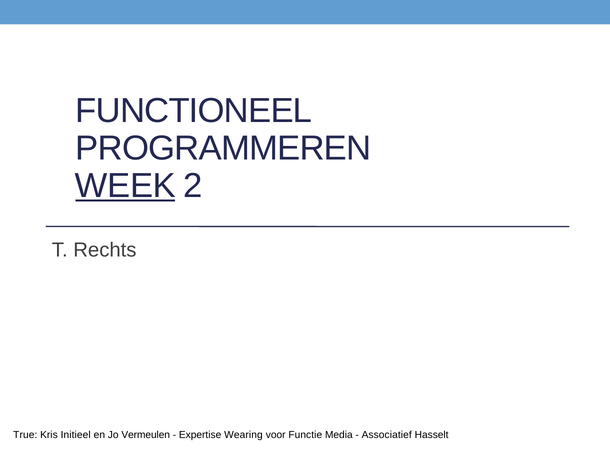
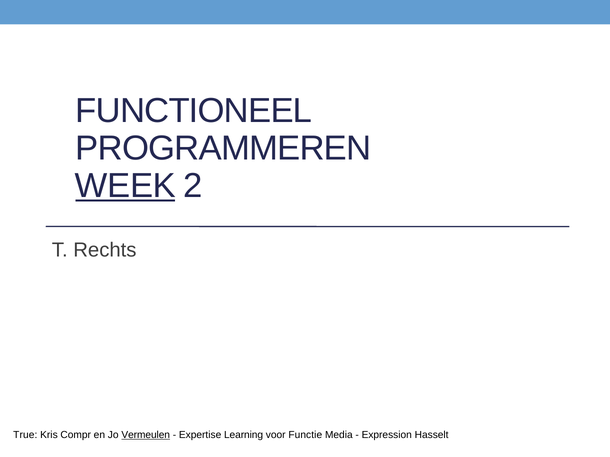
Initieel: Initieel -> Compr
Vermeulen underline: none -> present
Wearing: Wearing -> Learning
Associatief: Associatief -> Expression
